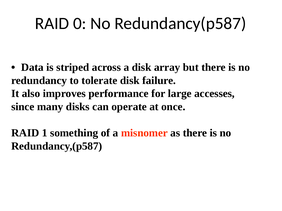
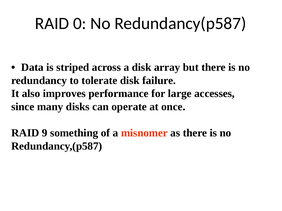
1: 1 -> 9
